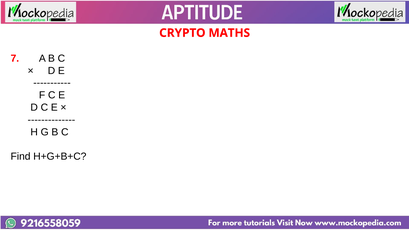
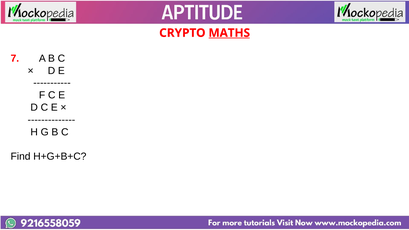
MATHS underline: none -> present
